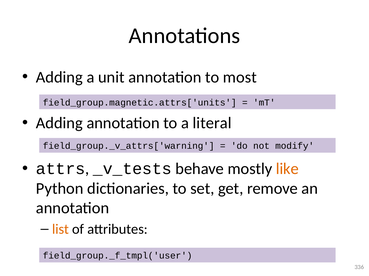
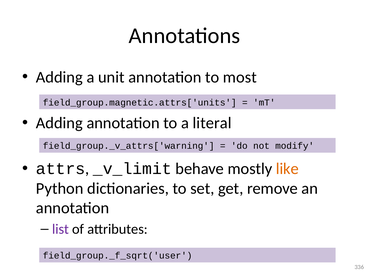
_v_tests: _v_tests -> _v_limit
list colour: orange -> purple
field_group._f_tmpl('user: field_group._f_tmpl('user -> field_group._f_sqrt('user
